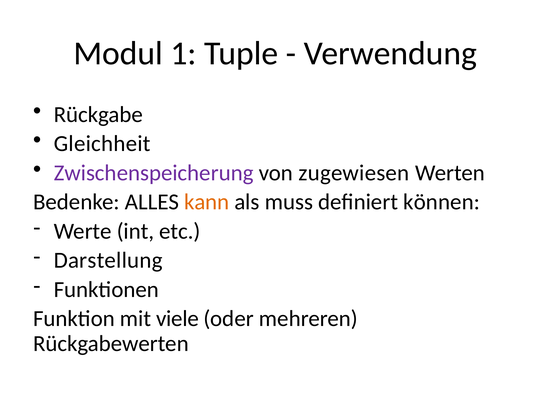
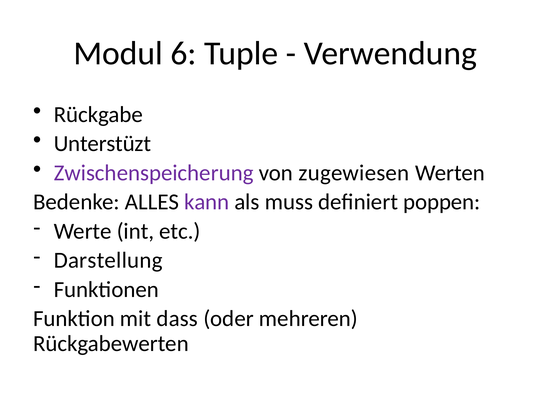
1: 1 -> 6
Gleichheit: Gleichheit -> Unterstüzt
kann colour: orange -> purple
können: können -> poppen
viele: viele -> dass
